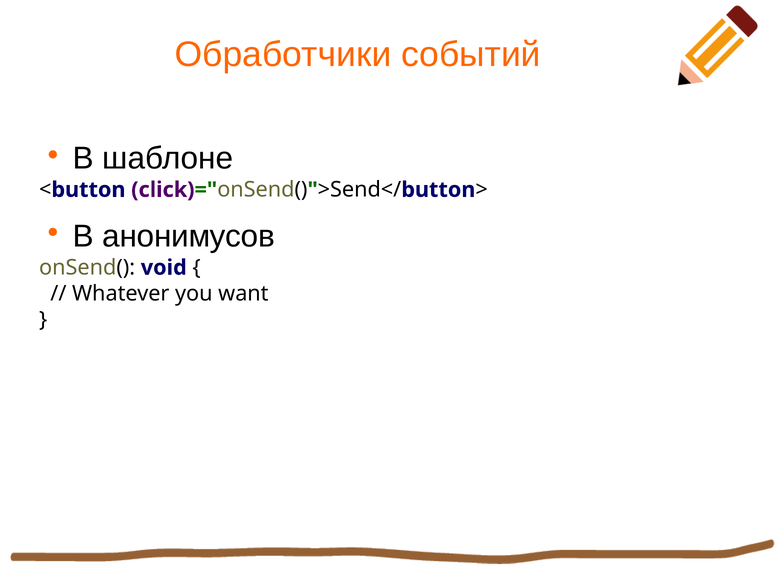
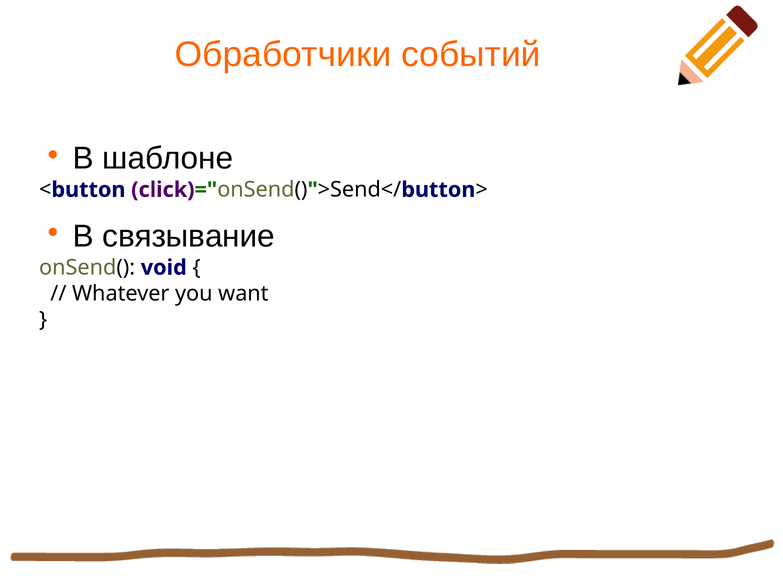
анонимусов: анонимусов -> связывание
